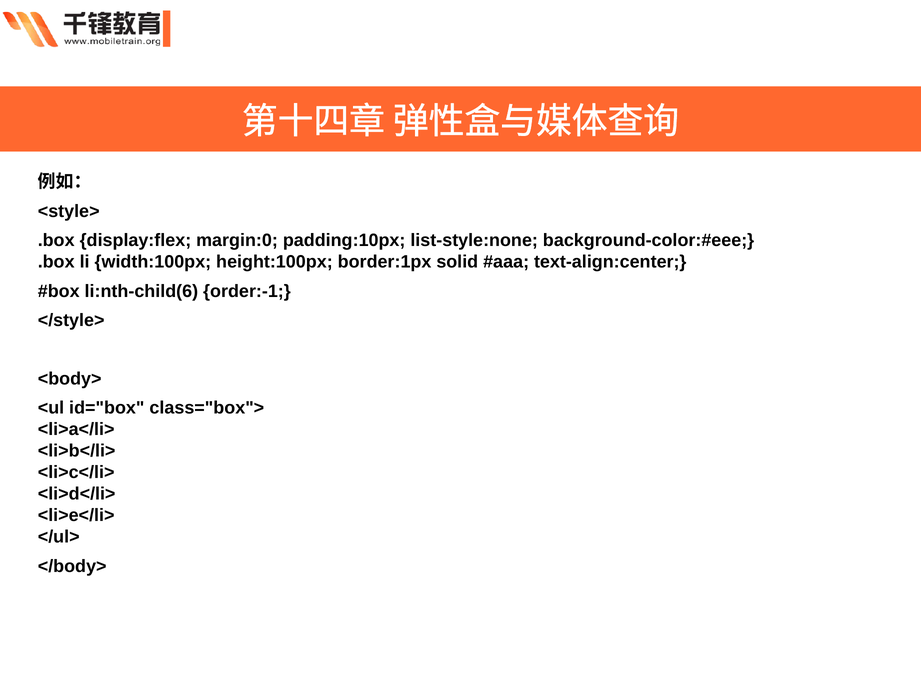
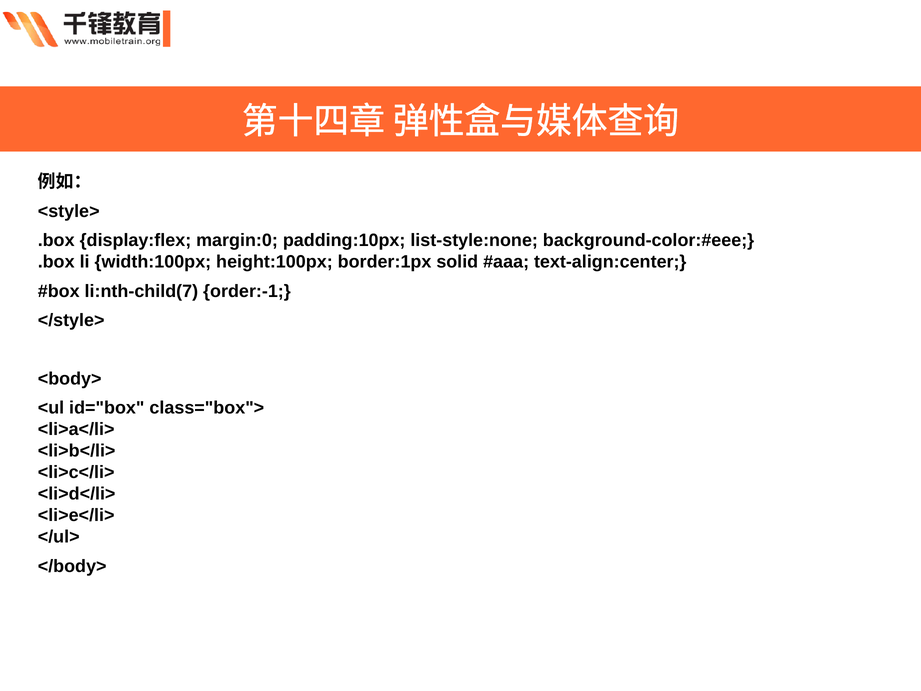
li:nth-child(6: li:nth-child(6 -> li:nth-child(7
